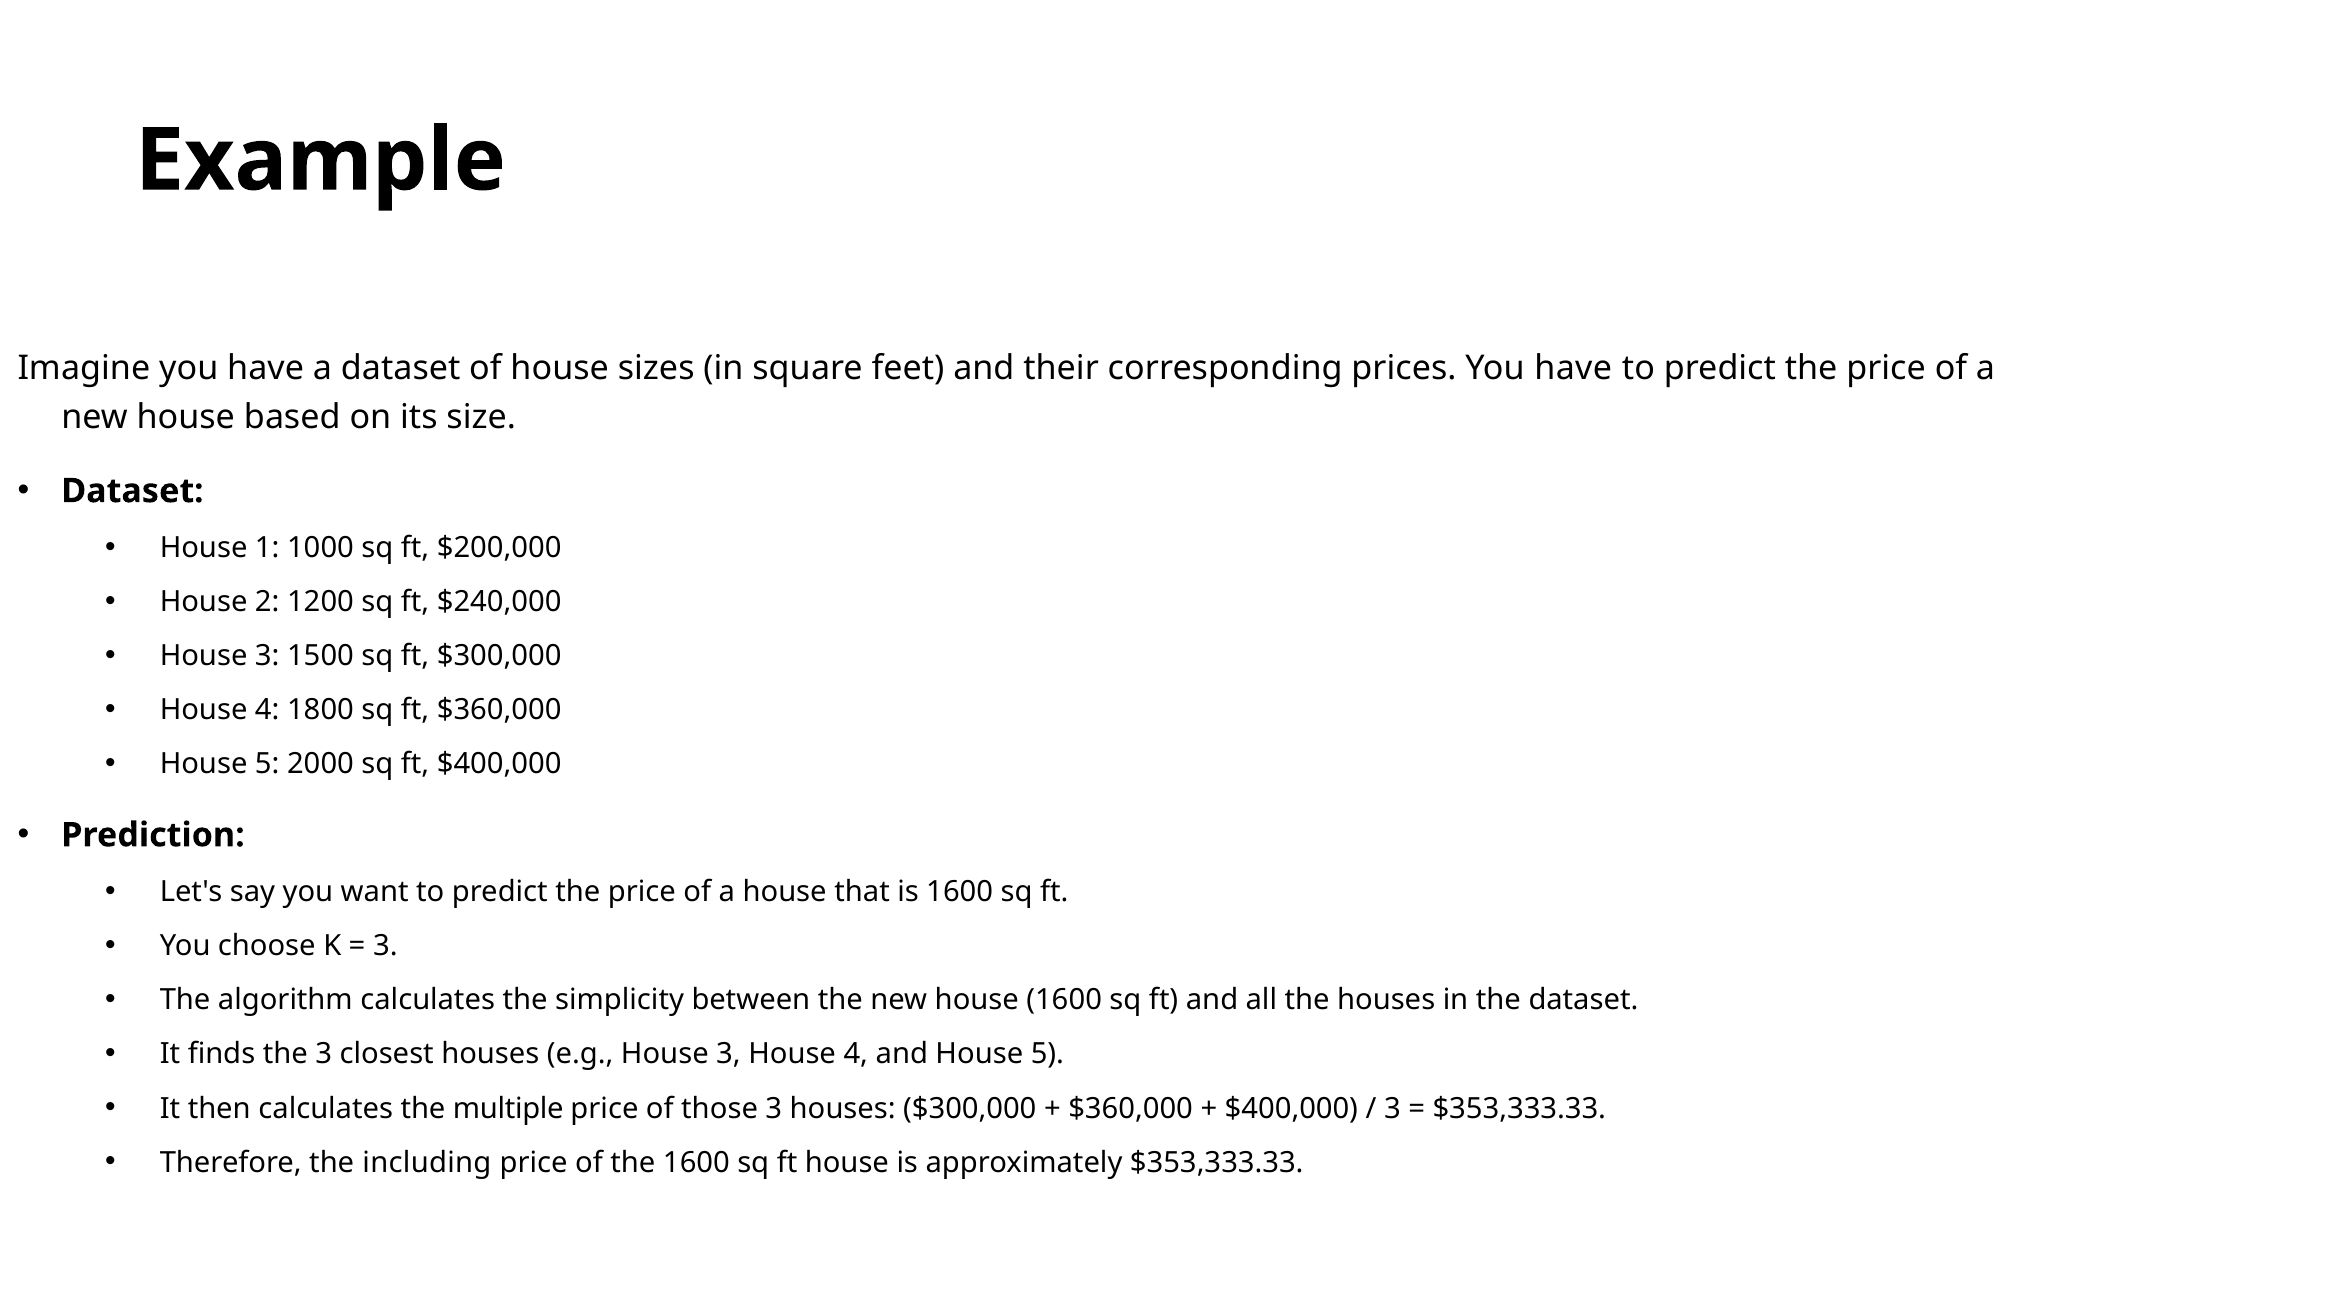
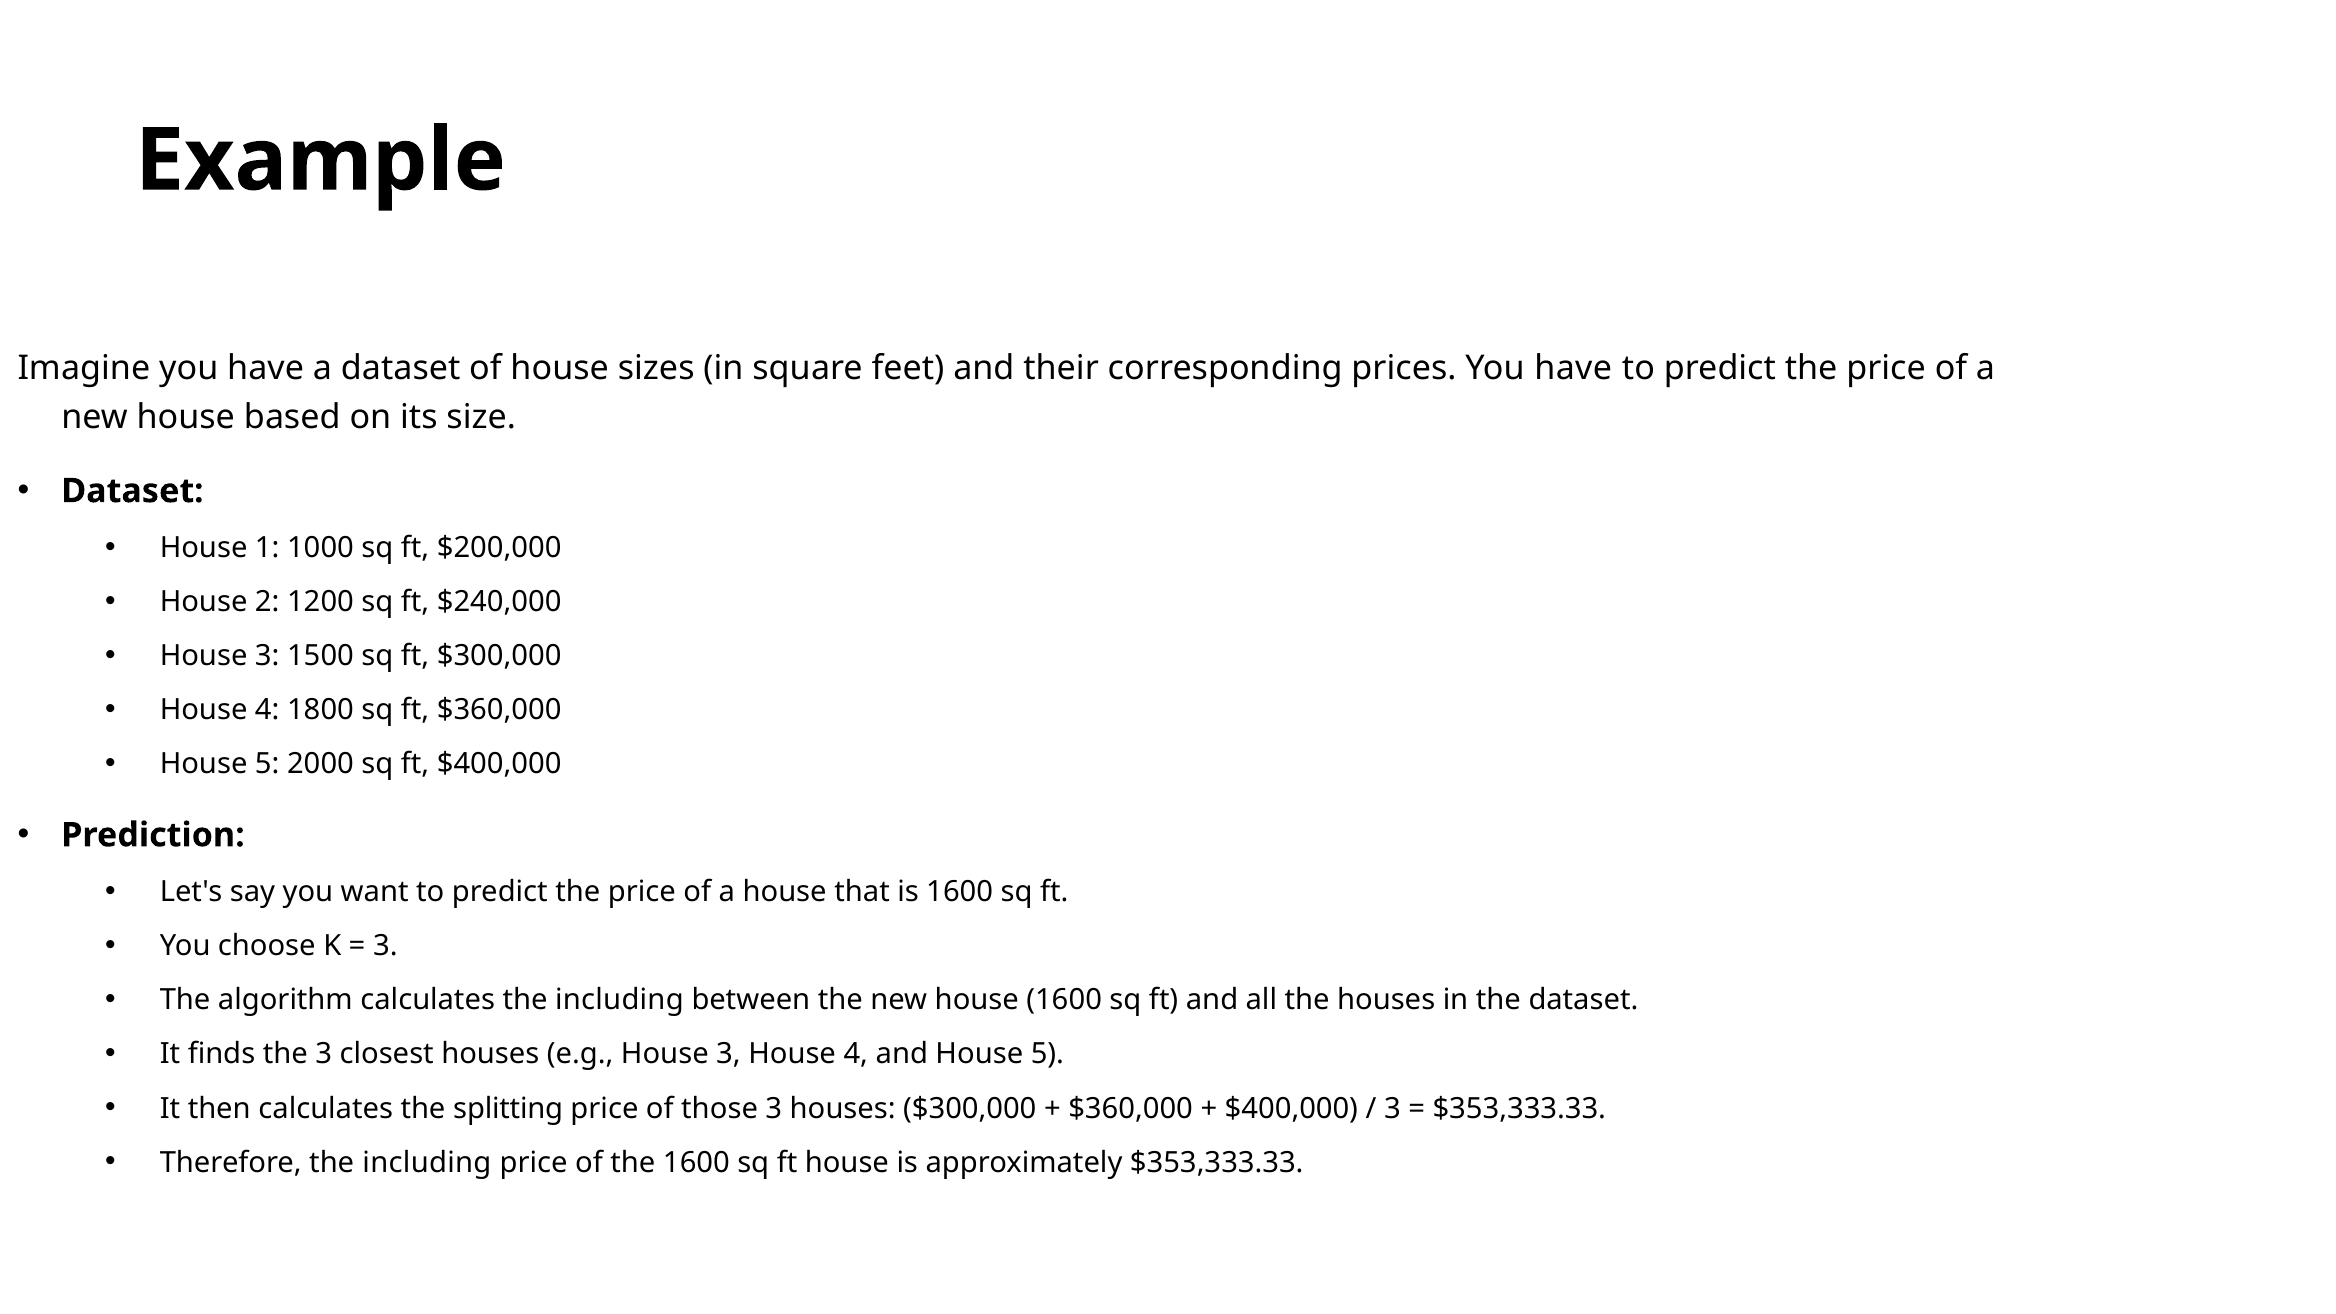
calculates the simplicity: simplicity -> including
multiple: multiple -> splitting
